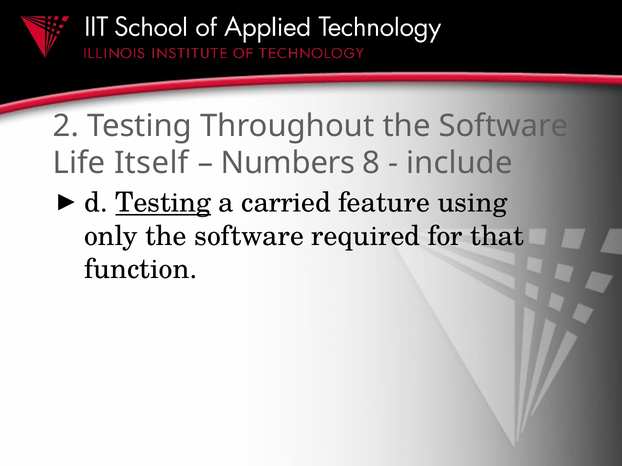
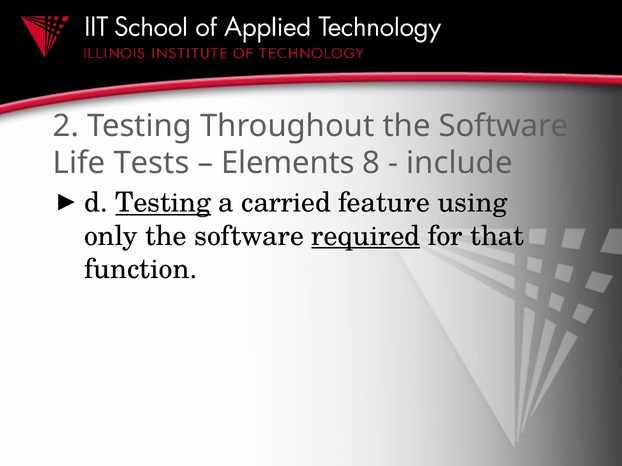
Itself: Itself -> Tests
Numbers: Numbers -> Elements
required underline: none -> present
